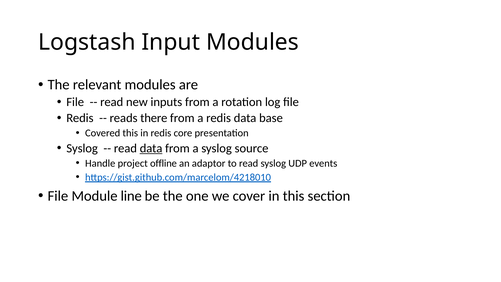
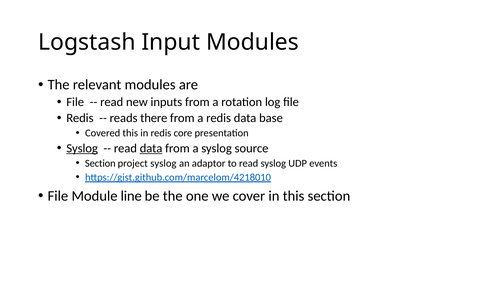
Syslog at (82, 148) underline: none -> present
Handle at (100, 163): Handle -> Section
project offline: offline -> syslog
